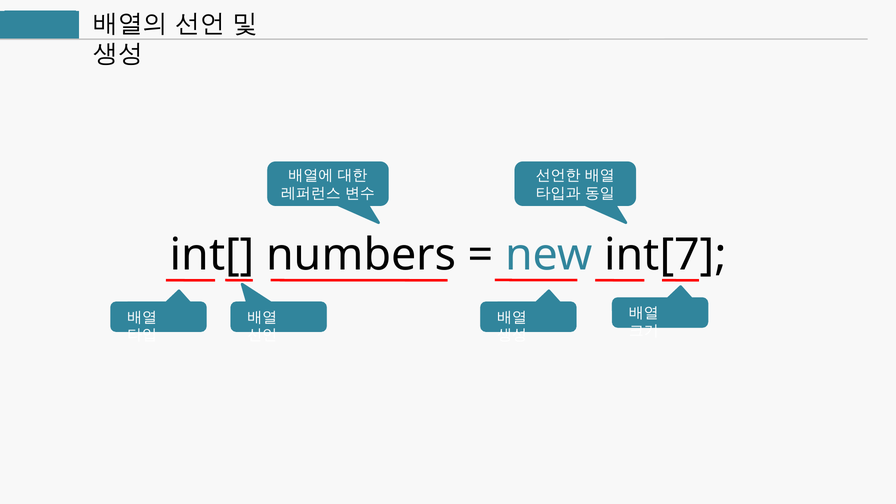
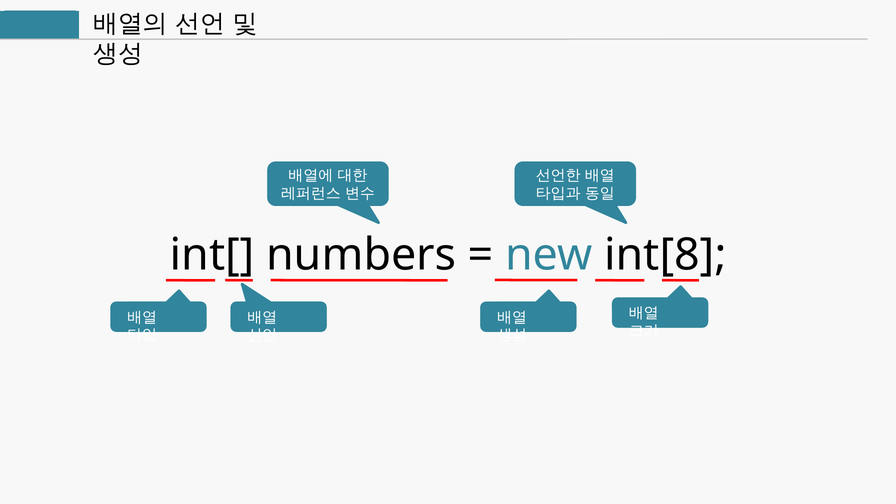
int[7: int[7 -> int[8
